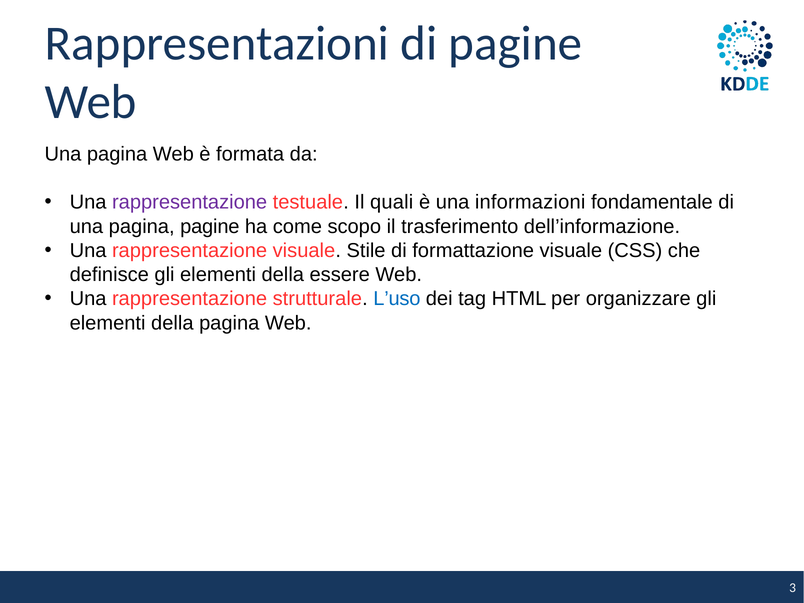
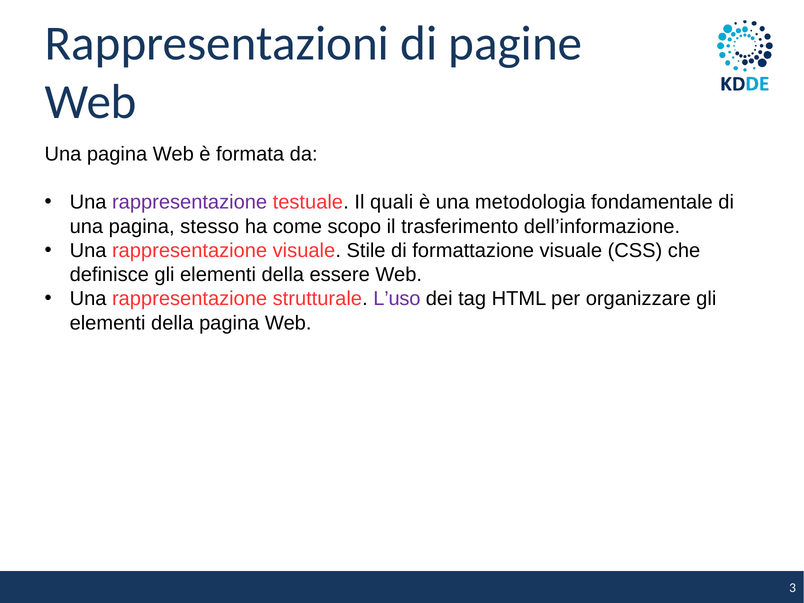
informazioni: informazioni -> metodologia
pagina pagine: pagine -> stesso
L’uso colour: blue -> purple
